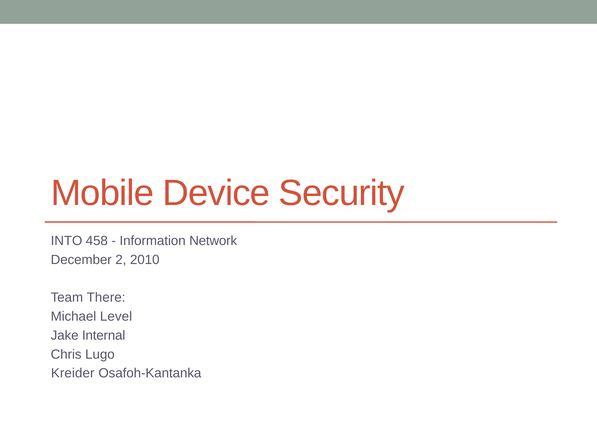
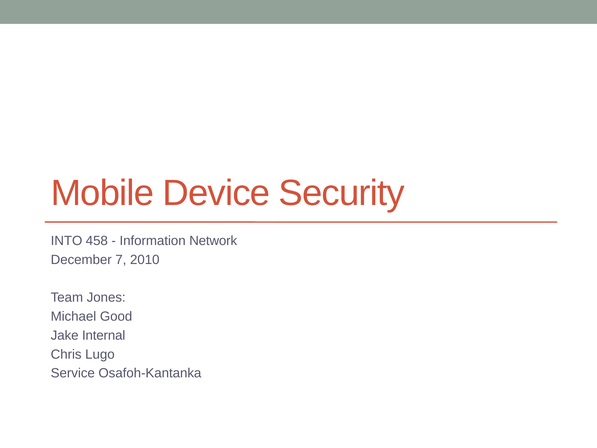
2: 2 -> 7
There: There -> Jones
Level: Level -> Good
Kreider: Kreider -> Service
